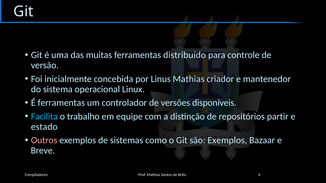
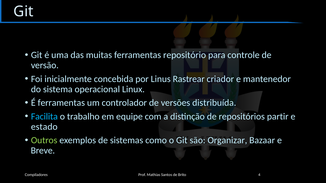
distribuído: distribuído -> repositório
Linus Mathias: Mathias -> Rastrear
disponíveis: disponíveis -> distribuída
Outros colour: pink -> light green
são Exemplos: Exemplos -> Organizar
